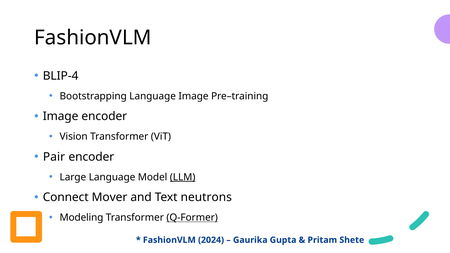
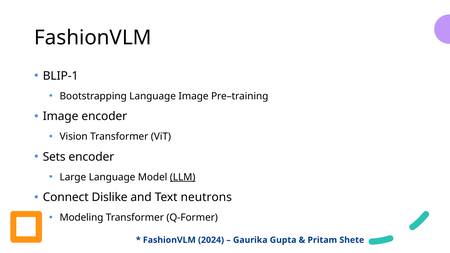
BLIP-4: BLIP-4 -> BLIP-1
Pair: Pair -> Sets
Mover: Mover -> Dislike
Q-Former underline: present -> none
